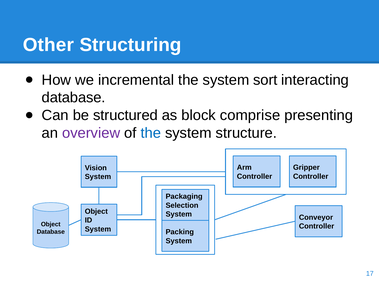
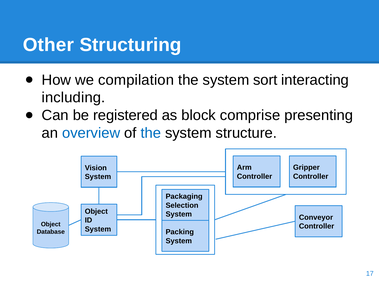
incremental: incremental -> compilation
database at (74, 98): database -> including
structured: structured -> registered
overview colour: purple -> blue
